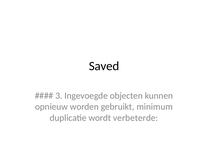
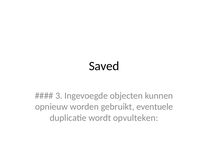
minimum: minimum -> eventuele
verbeterde: verbeterde -> opvulteken
